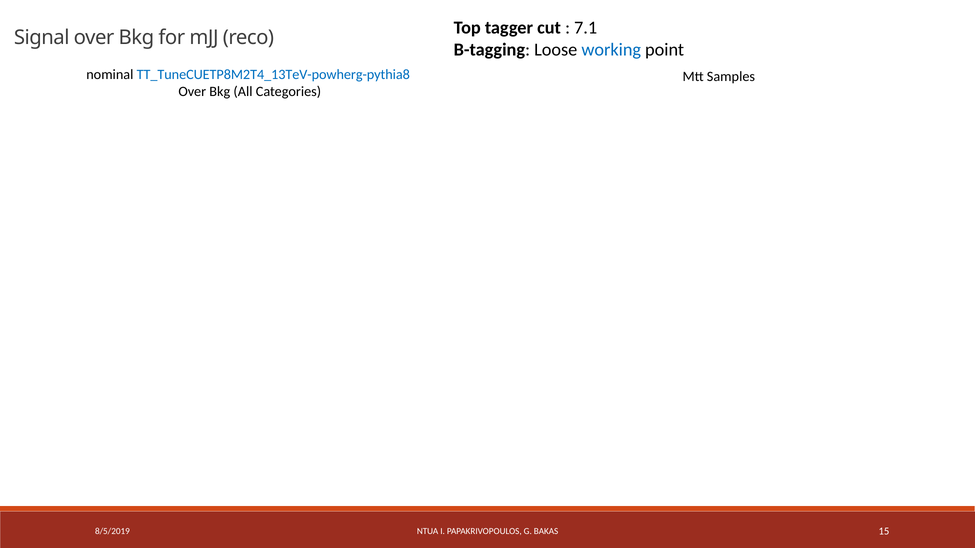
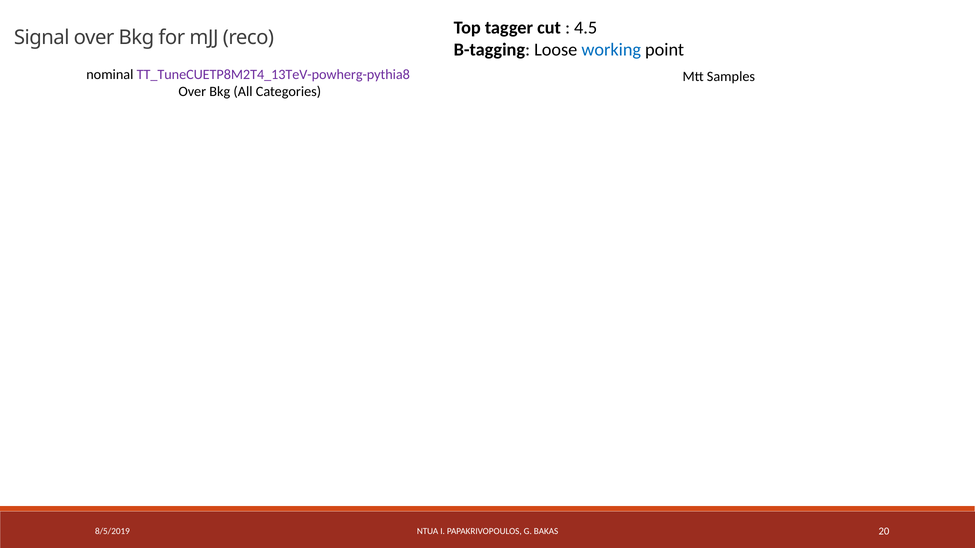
7.1: 7.1 -> 4.5
TT_TuneCUETP8M2T4_13TeV-powherg-pythia8 colour: blue -> purple
15: 15 -> 20
